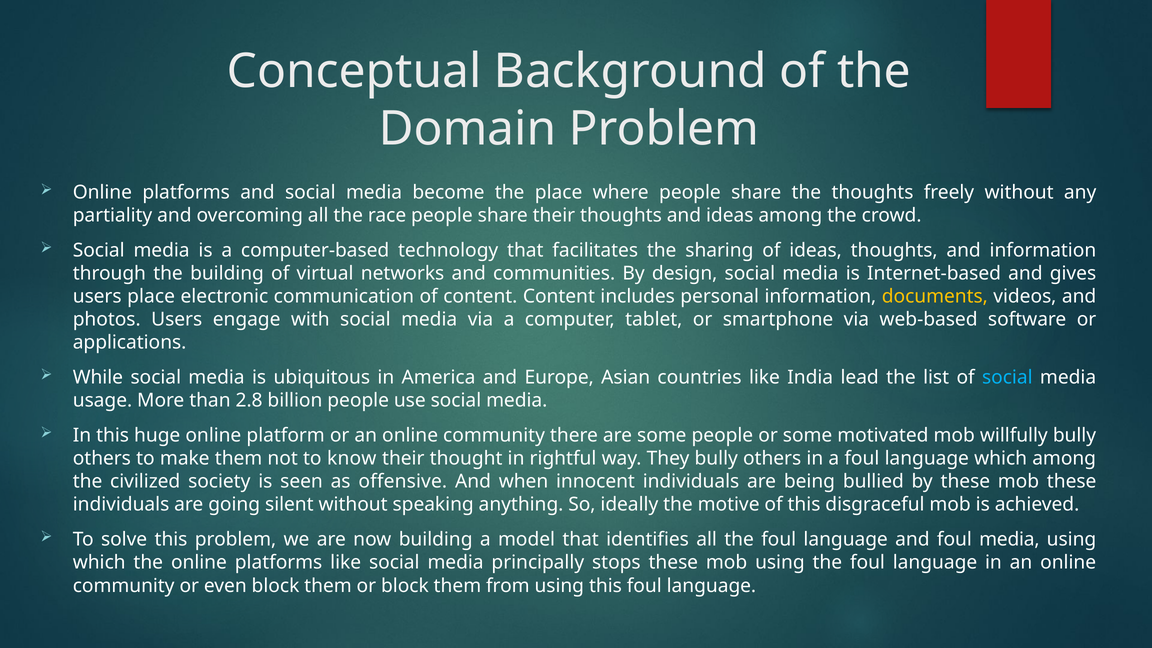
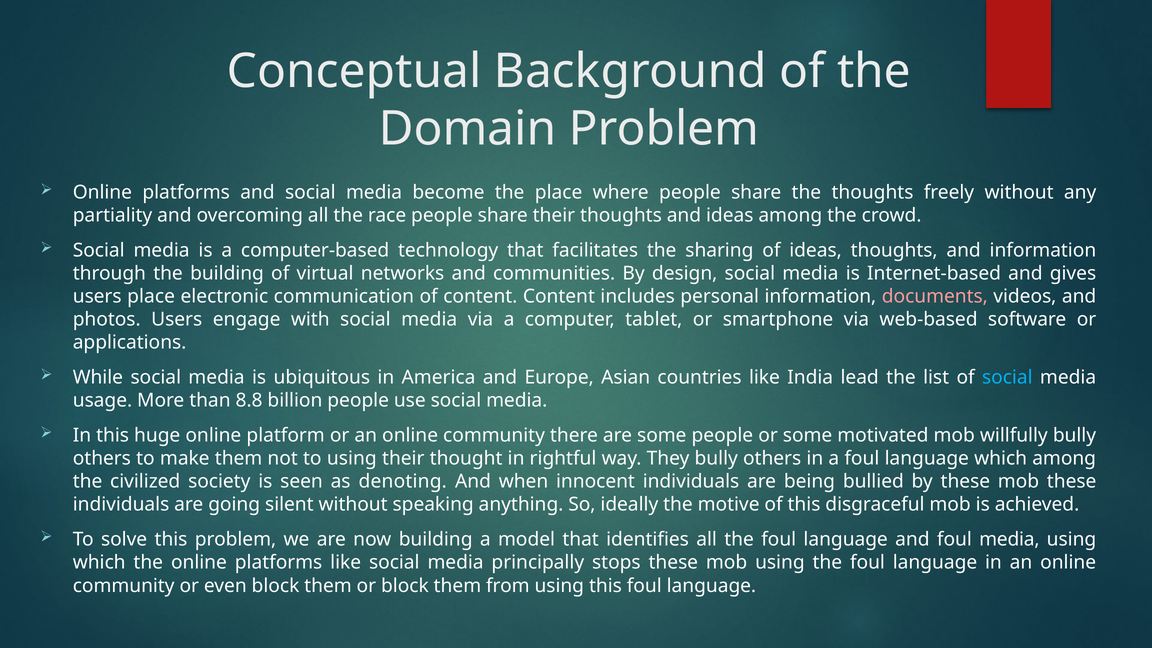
documents colour: yellow -> pink
2.8: 2.8 -> 8.8
to know: know -> using
offensive: offensive -> denoting
